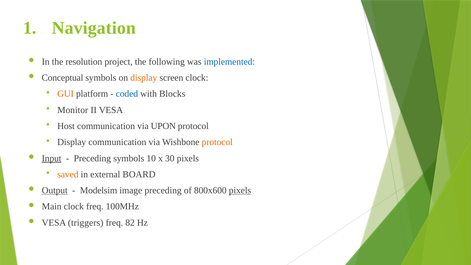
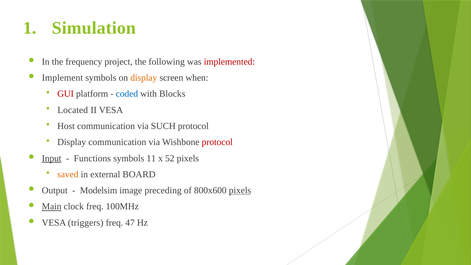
Navigation: Navigation -> Simulation
resolution: resolution -> frequency
implemented colour: blue -> red
Conceptual: Conceptual -> Implement
screen clock: clock -> when
GUI colour: orange -> red
Monitor: Monitor -> Located
UPON: UPON -> SUCH
protocol at (217, 142) colour: orange -> red
Preceding at (92, 158): Preceding -> Functions
10: 10 -> 11
30: 30 -> 52
Output underline: present -> none
Main underline: none -> present
82: 82 -> 47
